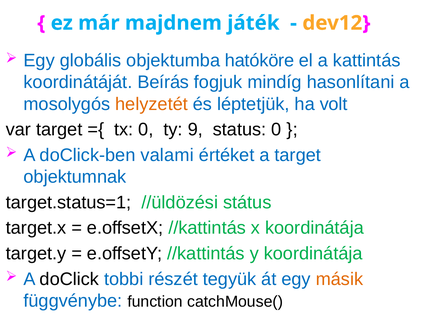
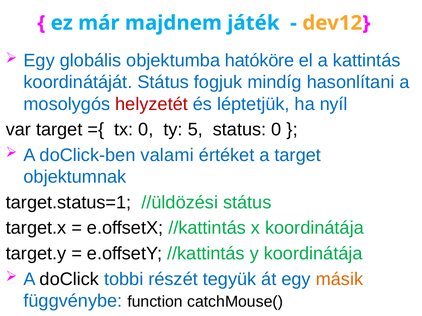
koordinátáját Beírás: Beírás -> Státus
helyzetét colour: orange -> red
volt: volt -> nyíl
9: 9 -> 5
